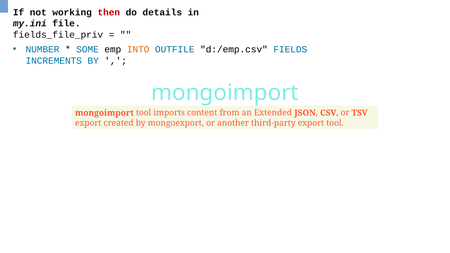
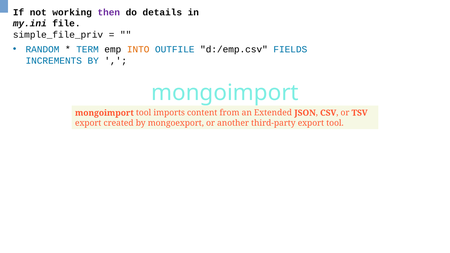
then colour: red -> purple
fields_file_priv: fields_file_priv -> simple_file_priv
NUMBER: NUMBER -> RANDOM
SOME: SOME -> TERM
